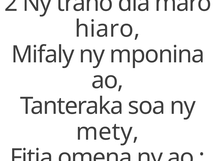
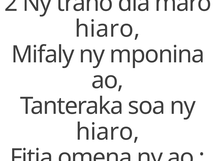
mety at (107, 132): mety -> hiaro
